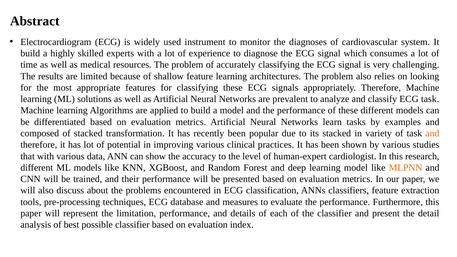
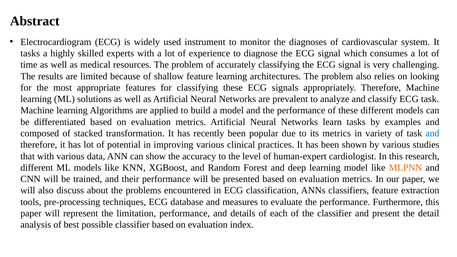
build at (30, 53): build -> tasks
its stacked: stacked -> metrics
and at (432, 133) colour: orange -> blue
